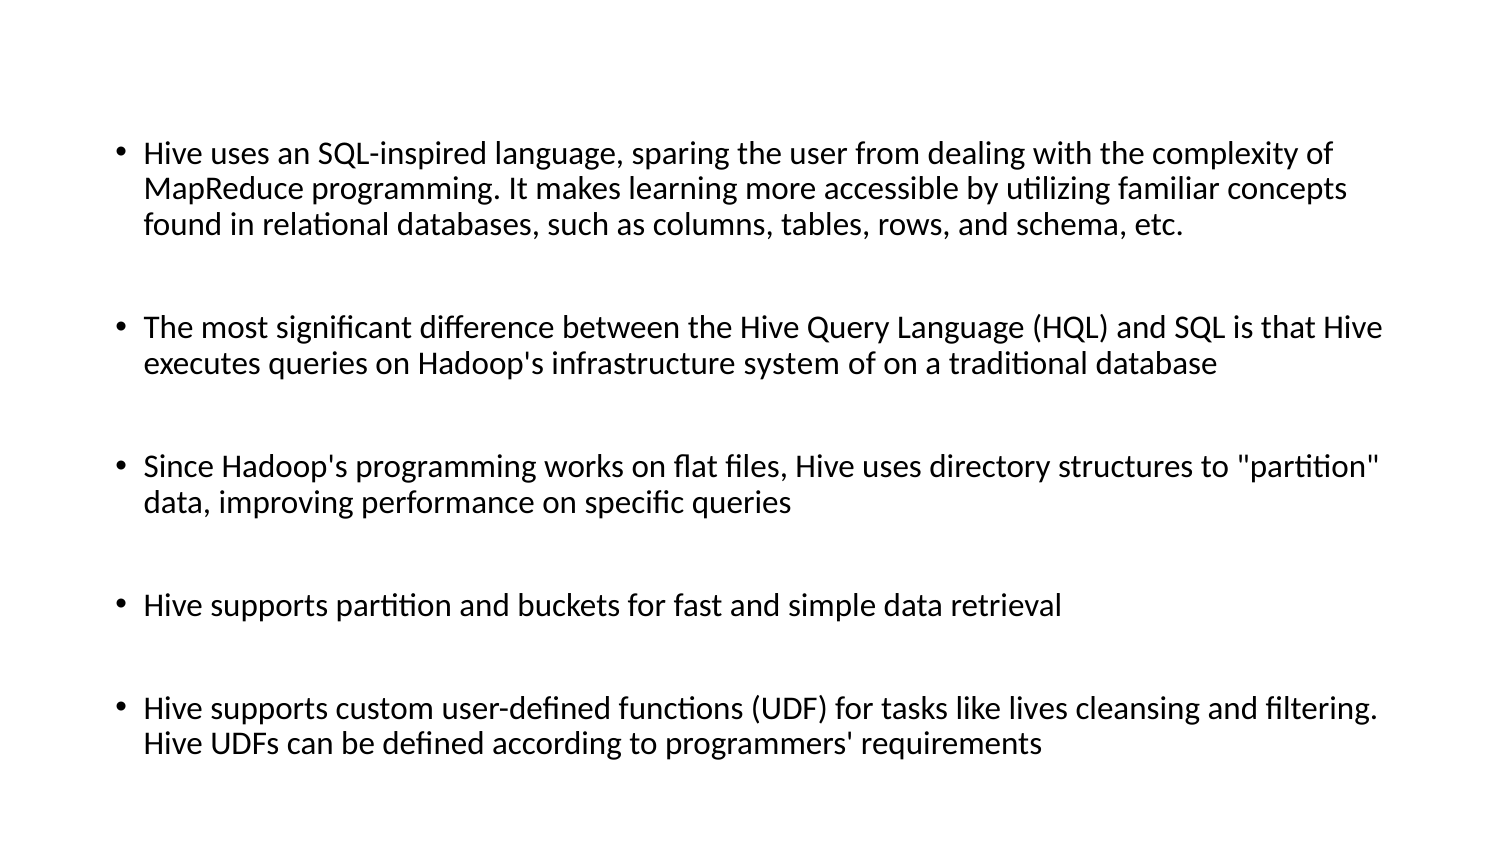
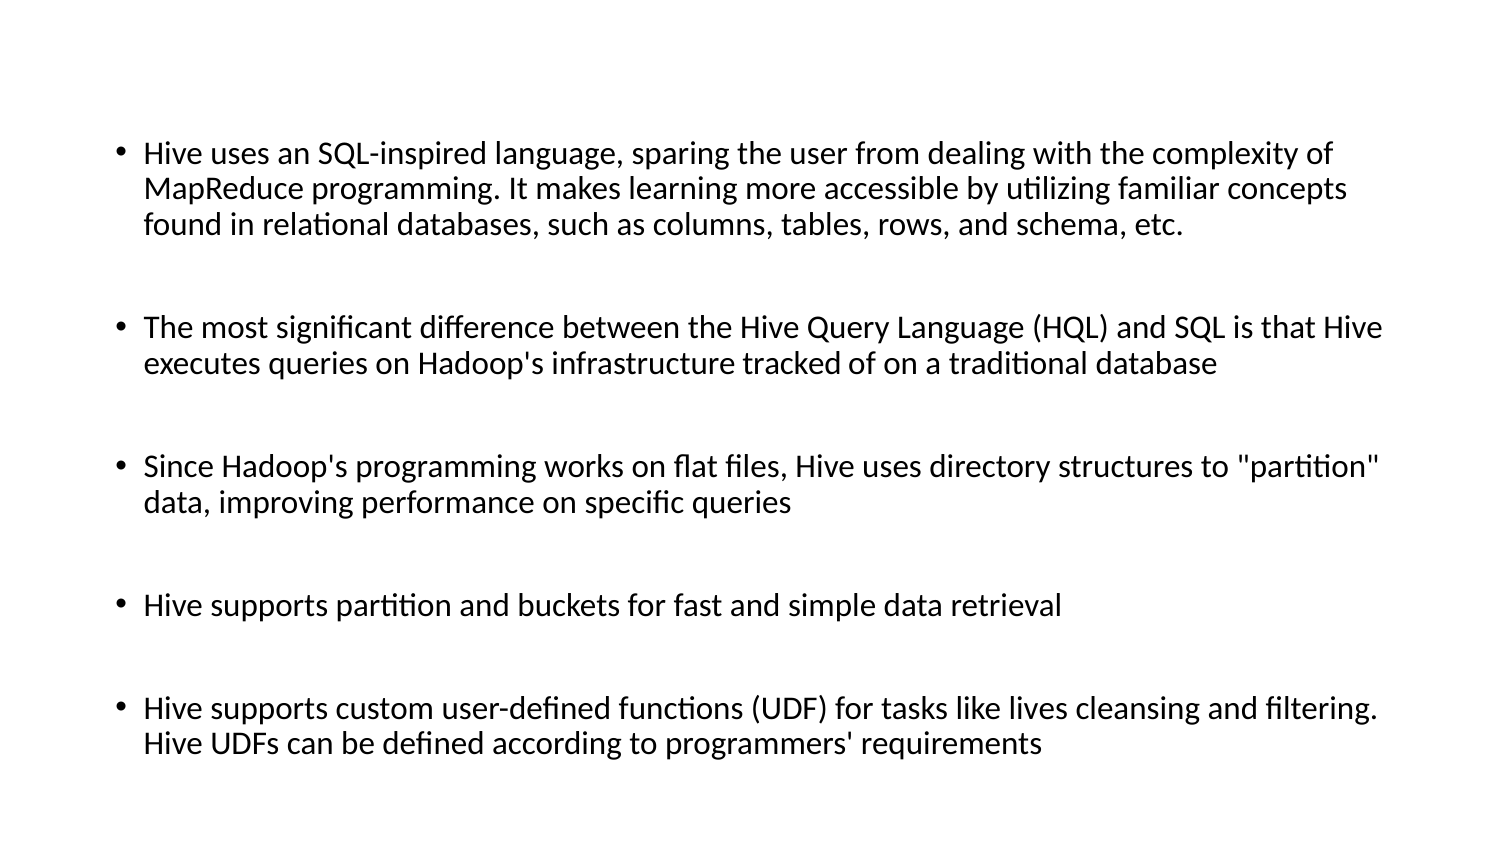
system: system -> tracked
